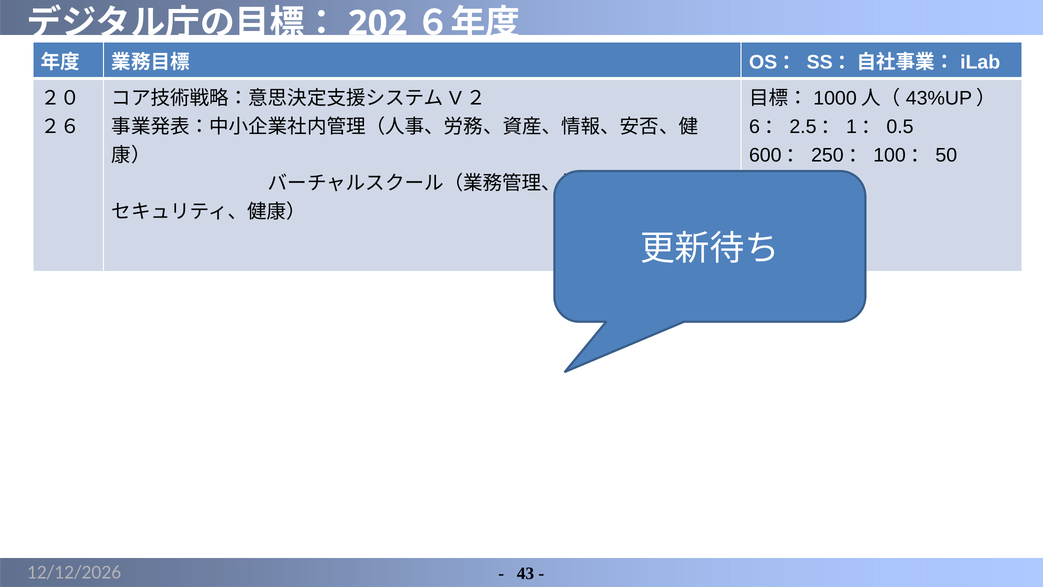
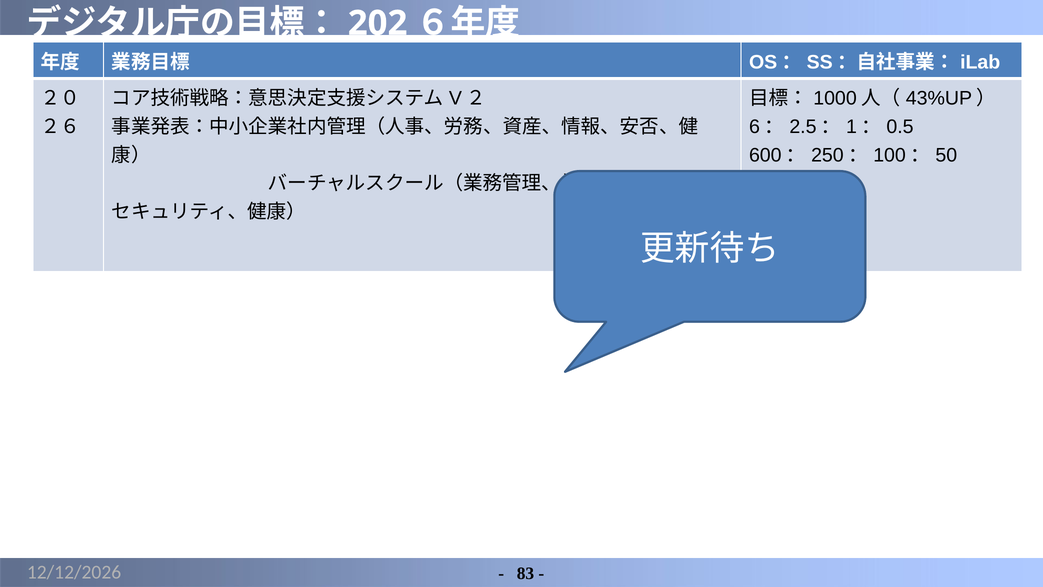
43: 43 -> 83
